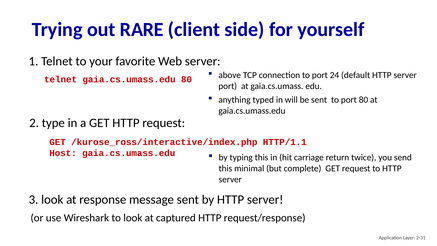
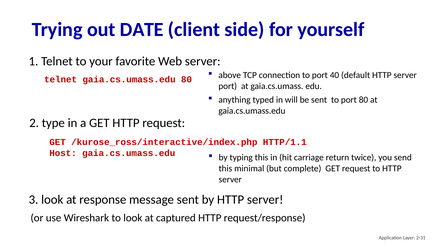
RARE: RARE -> DATE
24: 24 -> 40
